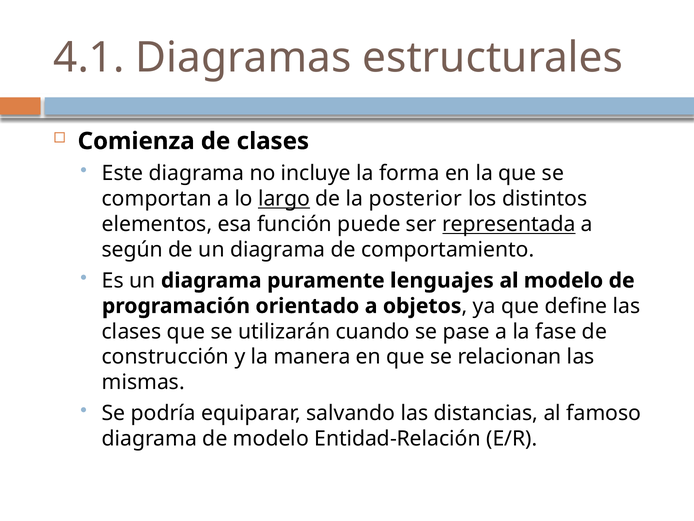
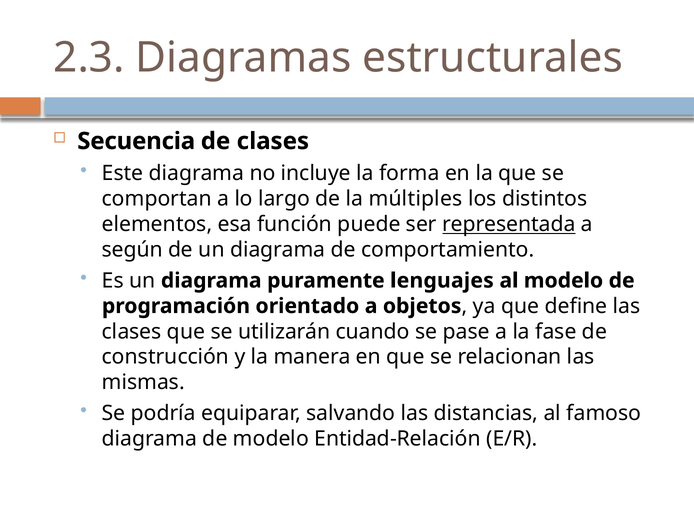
4.1: 4.1 -> 2.3
Comienza: Comienza -> Secuencia
largo underline: present -> none
posterior: posterior -> múltiples
